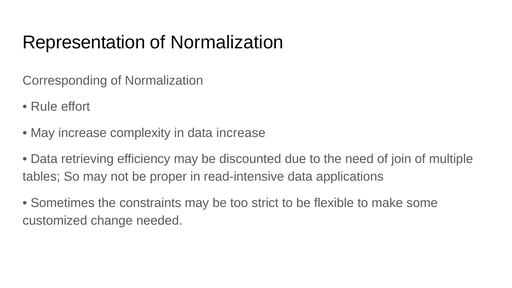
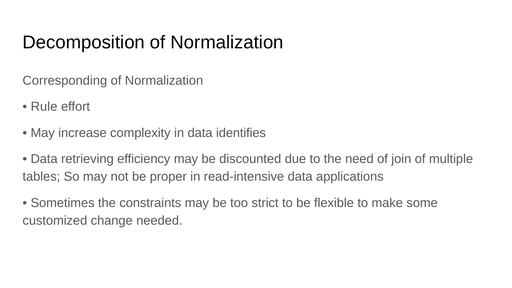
Representation: Representation -> Decomposition
data increase: increase -> identifies
